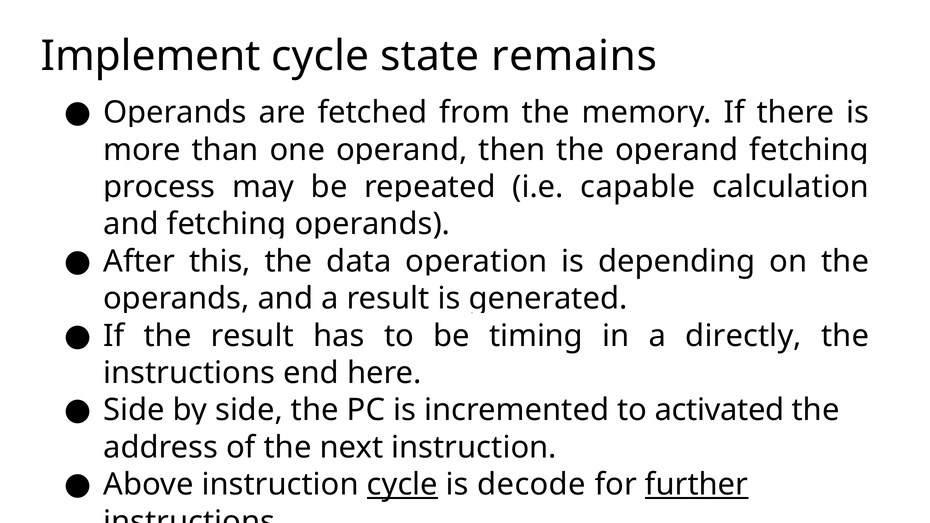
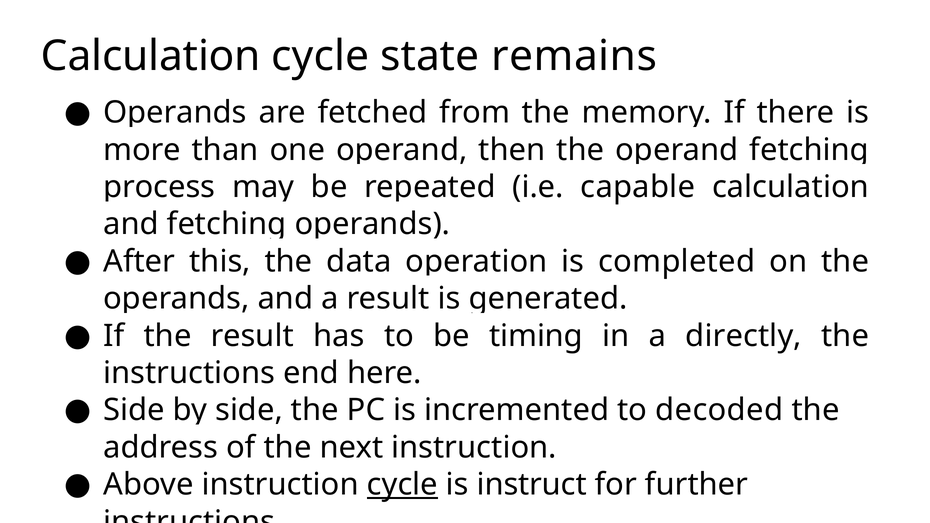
Implement at (151, 56): Implement -> Calculation
depending: depending -> completed
activated: activated -> decoded
decode: decode -> instruct
further underline: present -> none
